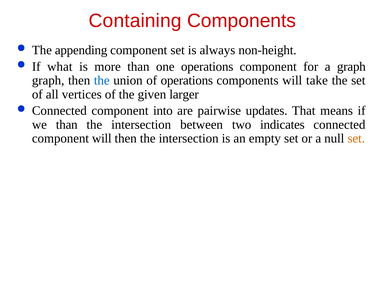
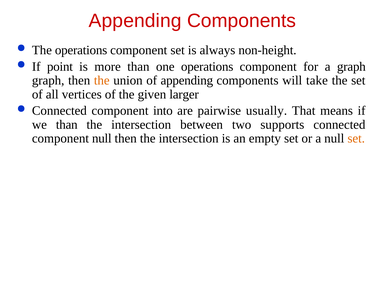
Containing at (135, 21): Containing -> Appending
The appending: appending -> operations
what: what -> point
the at (102, 80) colour: blue -> orange
of operations: operations -> appending
updates: updates -> usually
indicates: indicates -> supports
component will: will -> null
